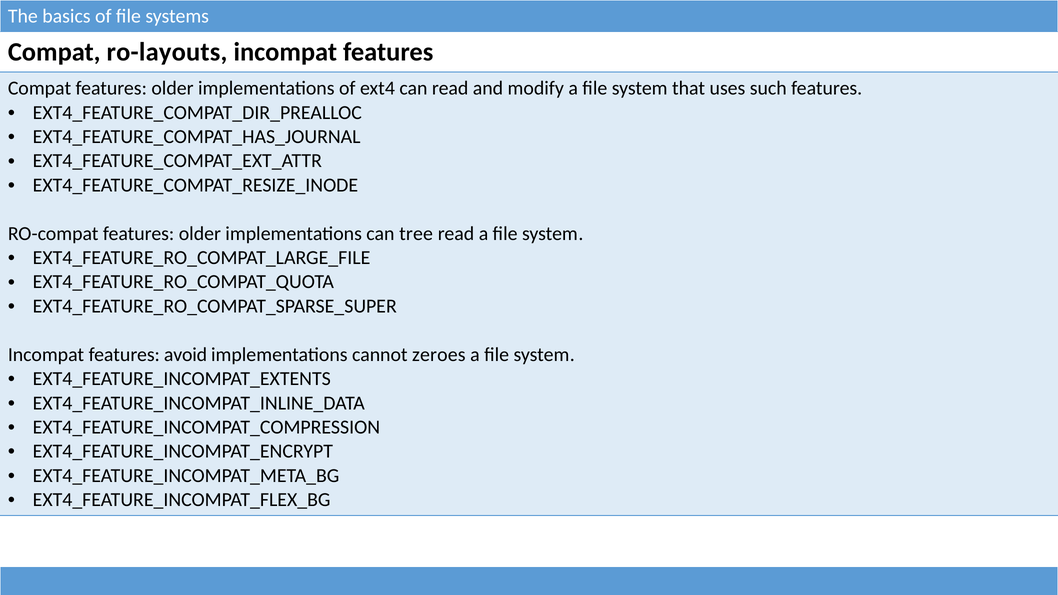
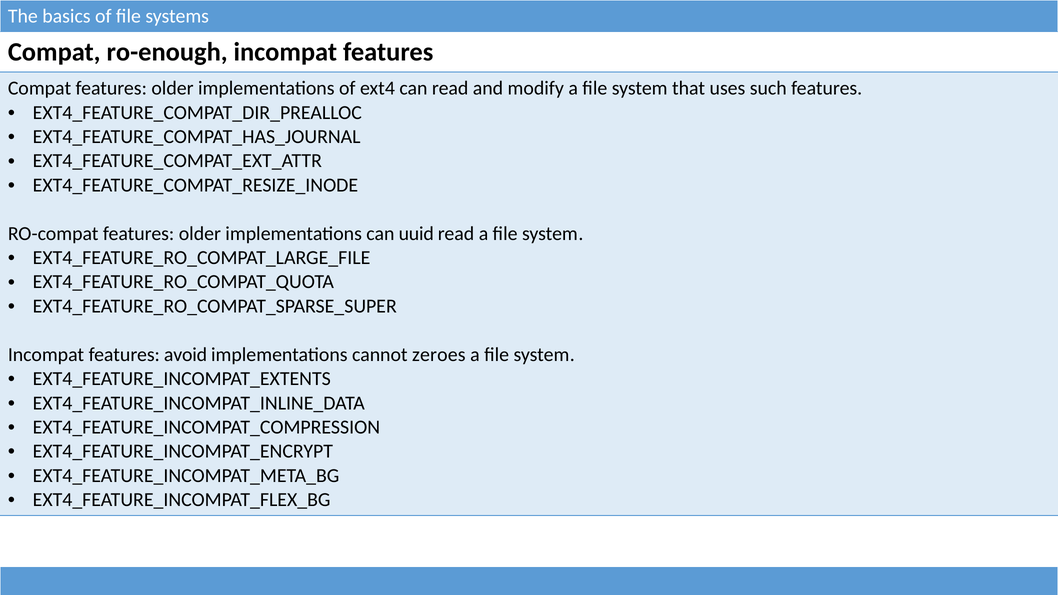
ro-layouts: ro-layouts -> ro-enough
tree: tree -> uuid
